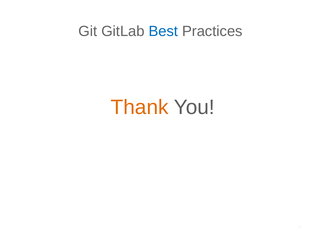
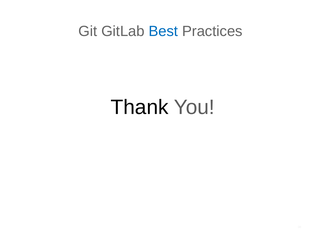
Thank colour: orange -> black
